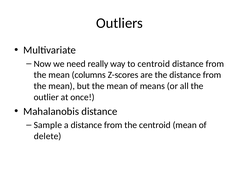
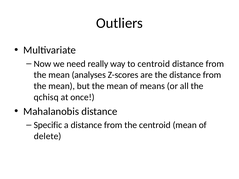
columns: columns -> analyses
outlier: outlier -> qchisq
Sample: Sample -> Specific
